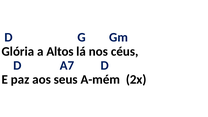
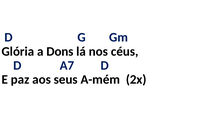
Altos: Altos -> Dons
